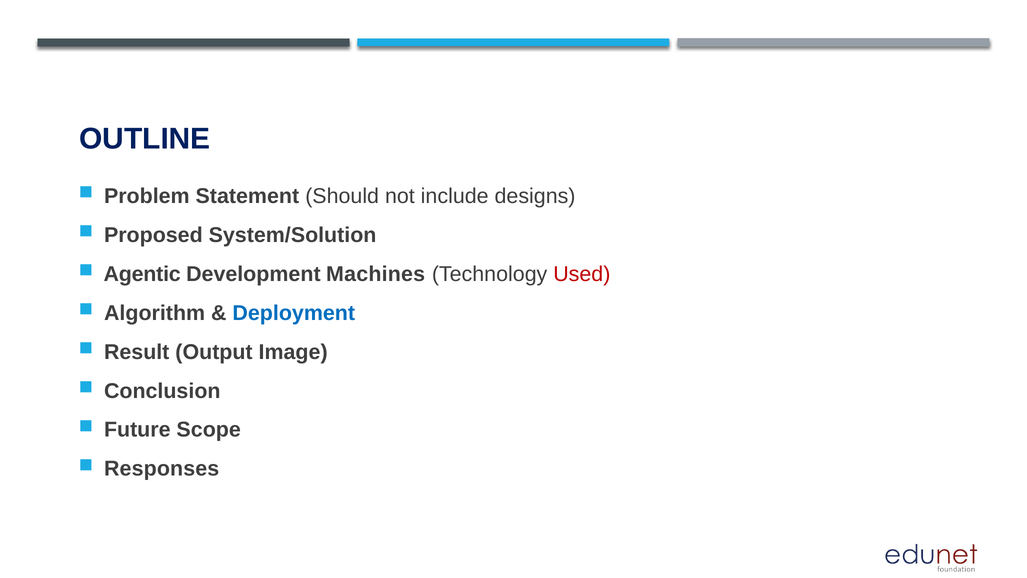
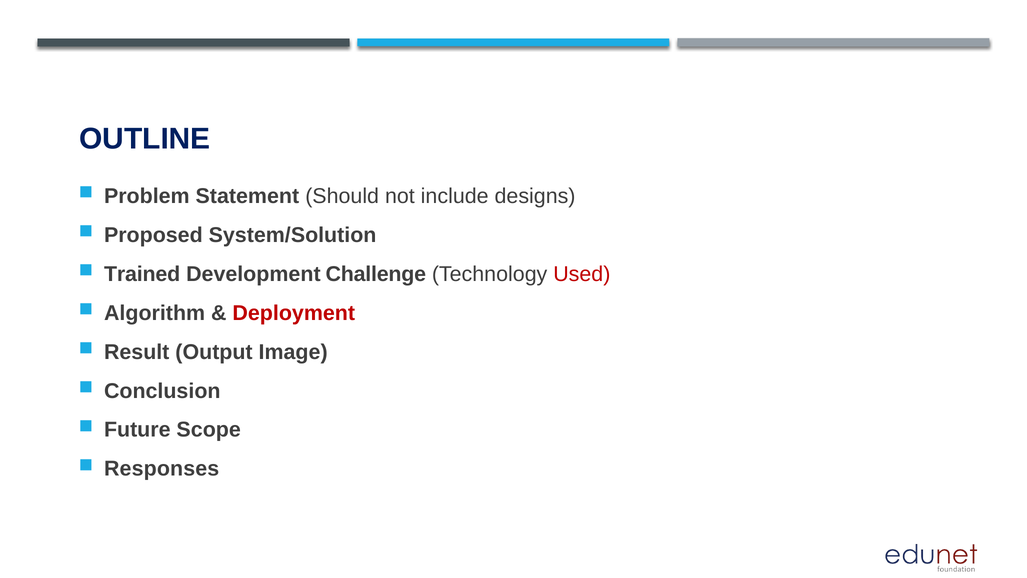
Agentic: Agentic -> Trained
Machines: Machines -> Challenge
Deployment colour: blue -> red
